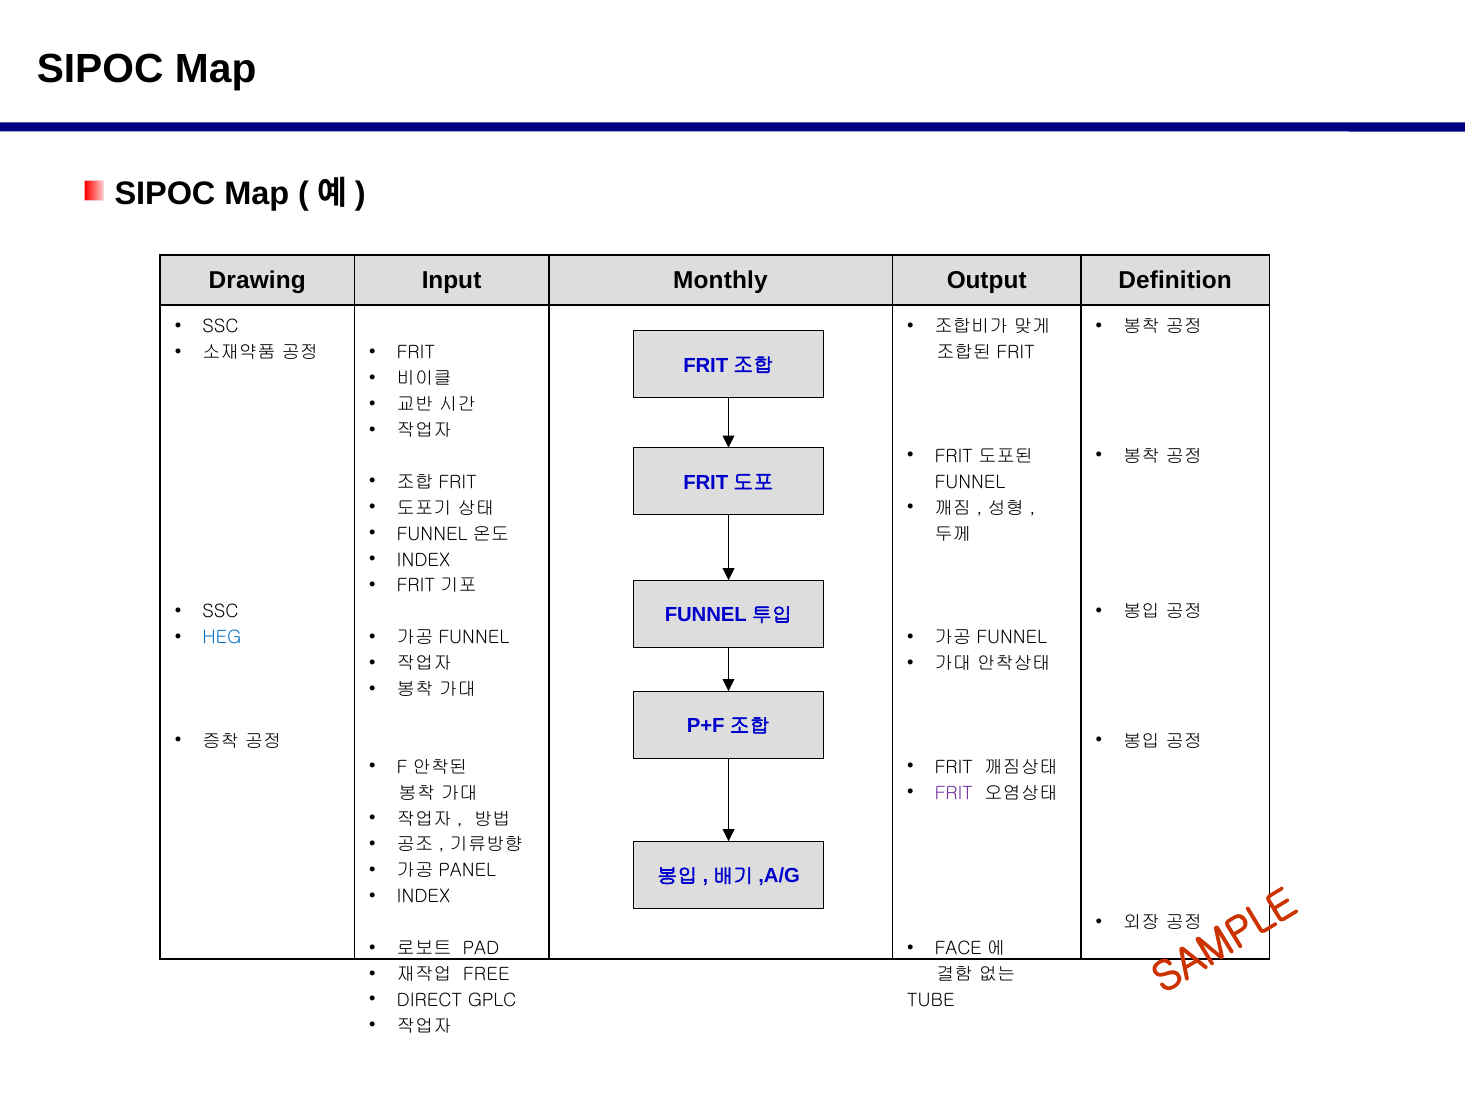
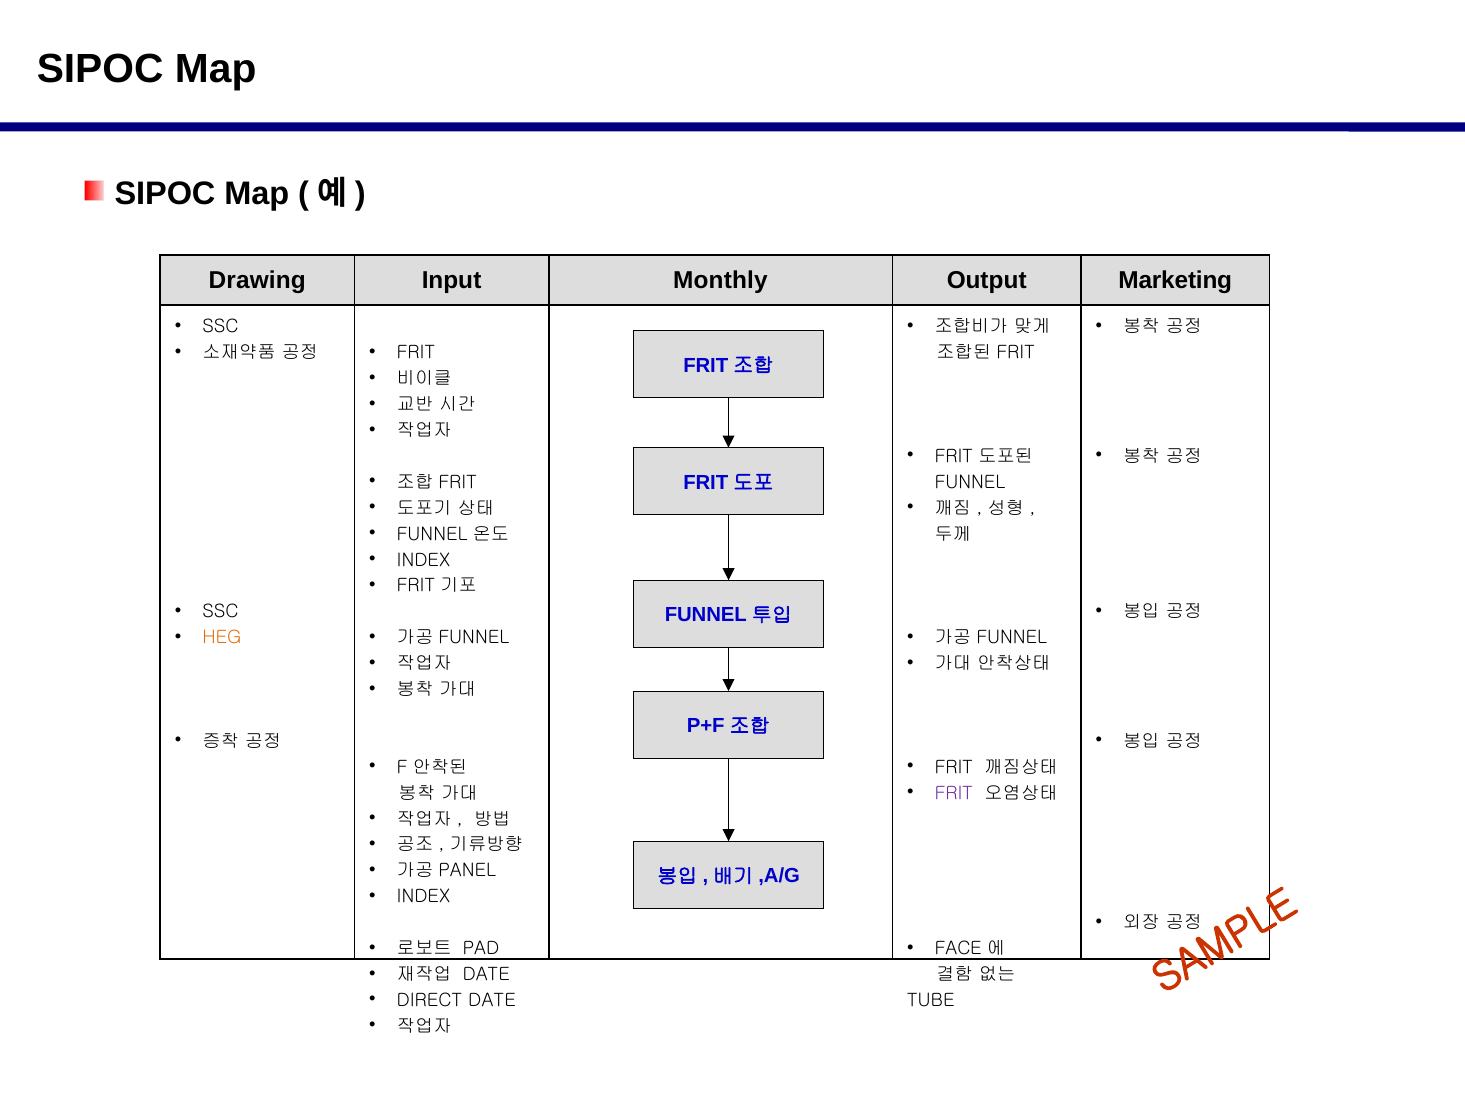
Definition: Definition -> Marketing
HEG colour: blue -> orange
FREE at (486, 974): FREE -> DATE
DIRECT GPLC: GPLC -> DATE
